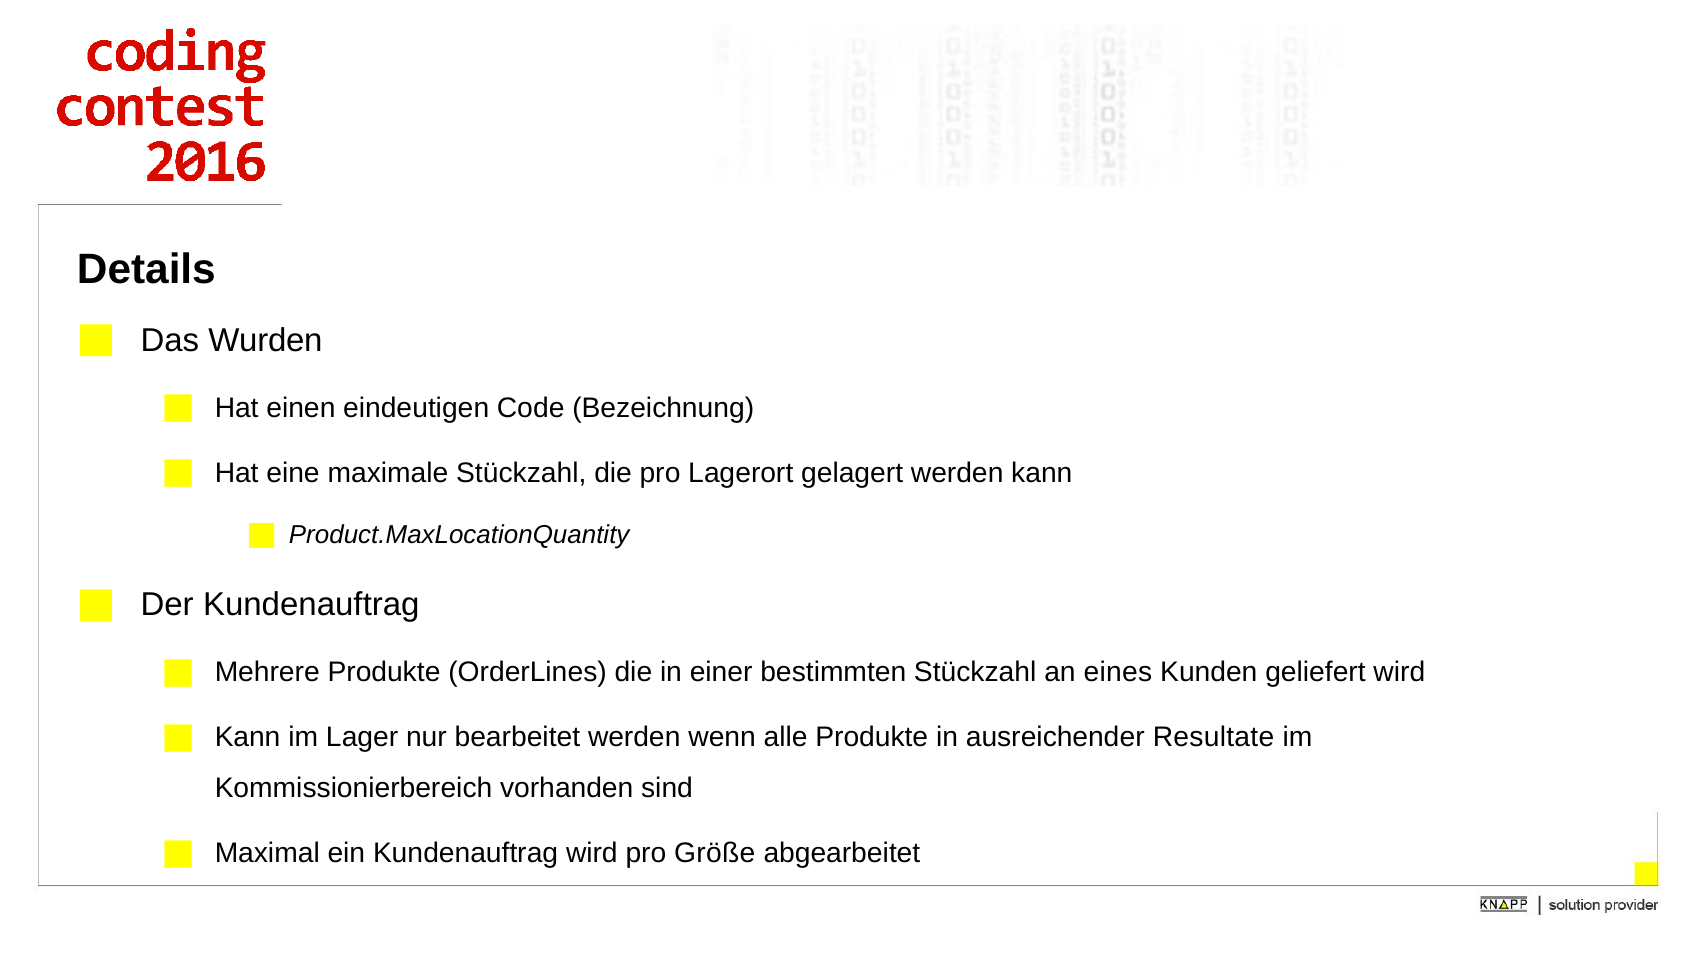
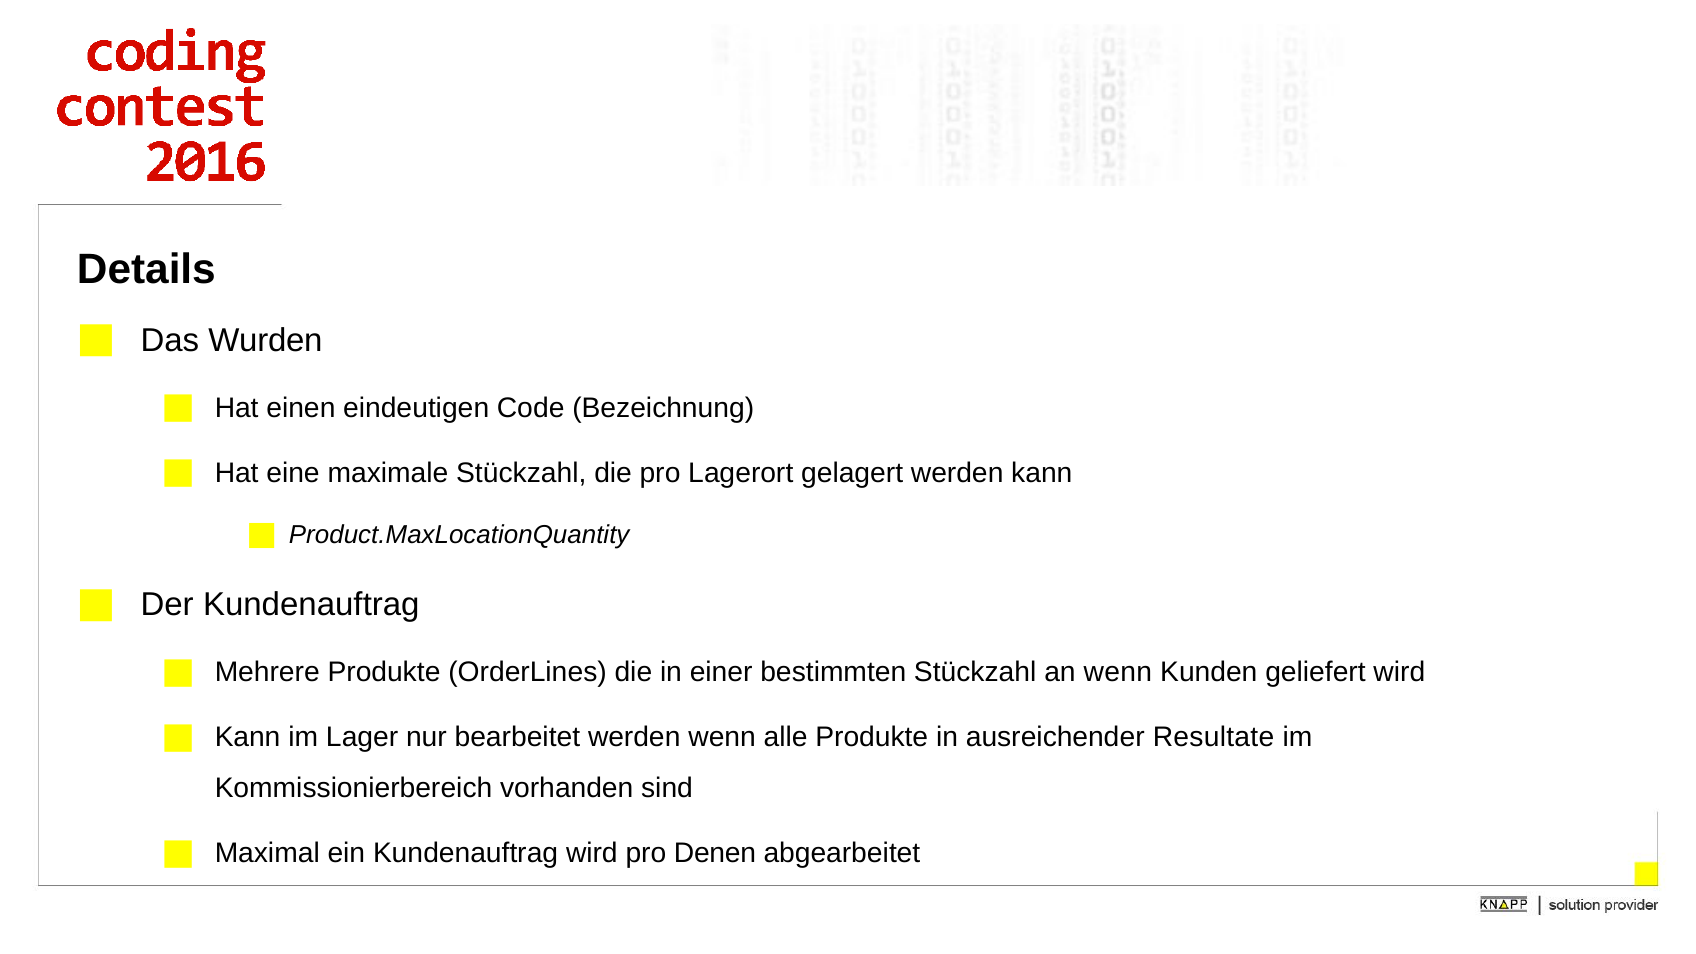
an eines: eines -> wenn
Größe: Größe -> Denen
